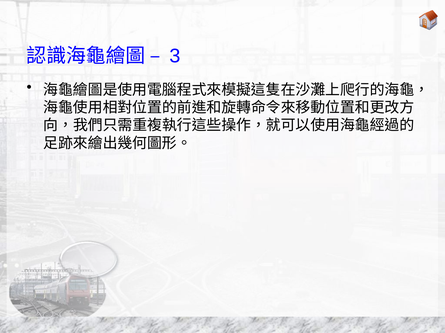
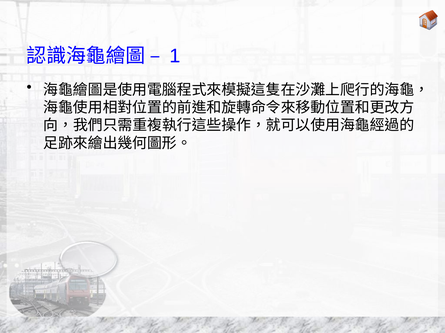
3: 3 -> 1
